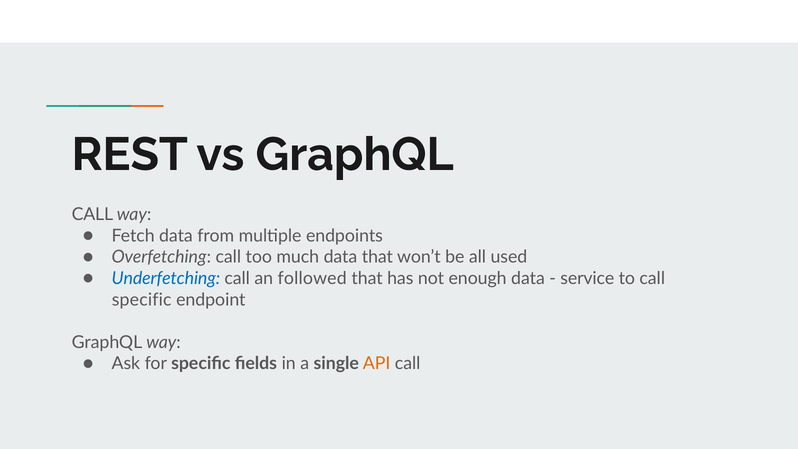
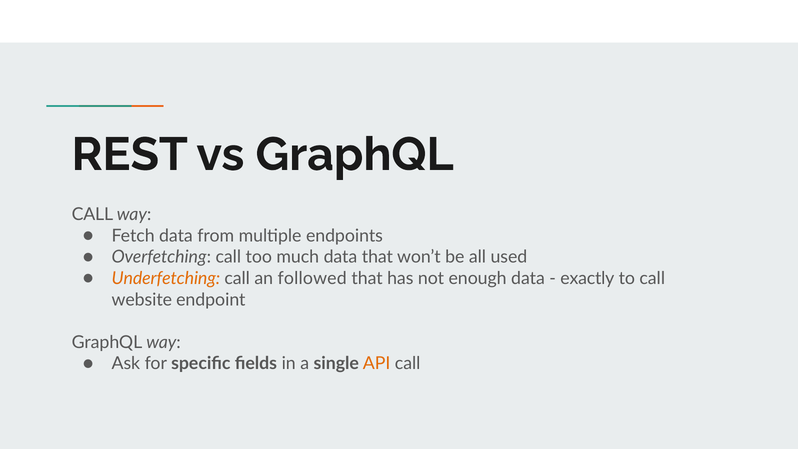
Underfetching colour: blue -> orange
service: service -> exactly
specific at (142, 300): specific -> website
